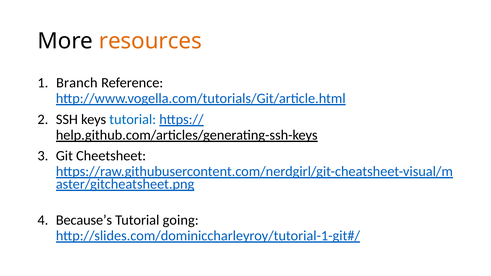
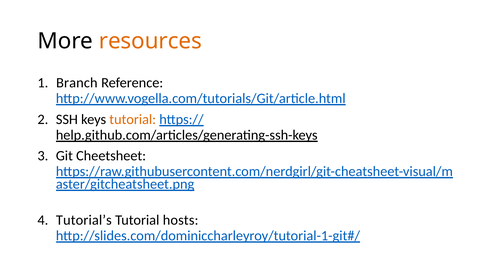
tutorial at (133, 120) colour: blue -> orange
Because’s: Because’s -> Tutorial’s
going: going -> hosts
